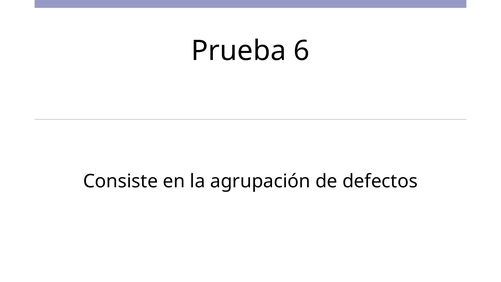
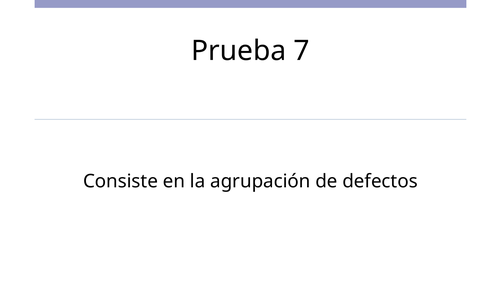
6: 6 -> 7
